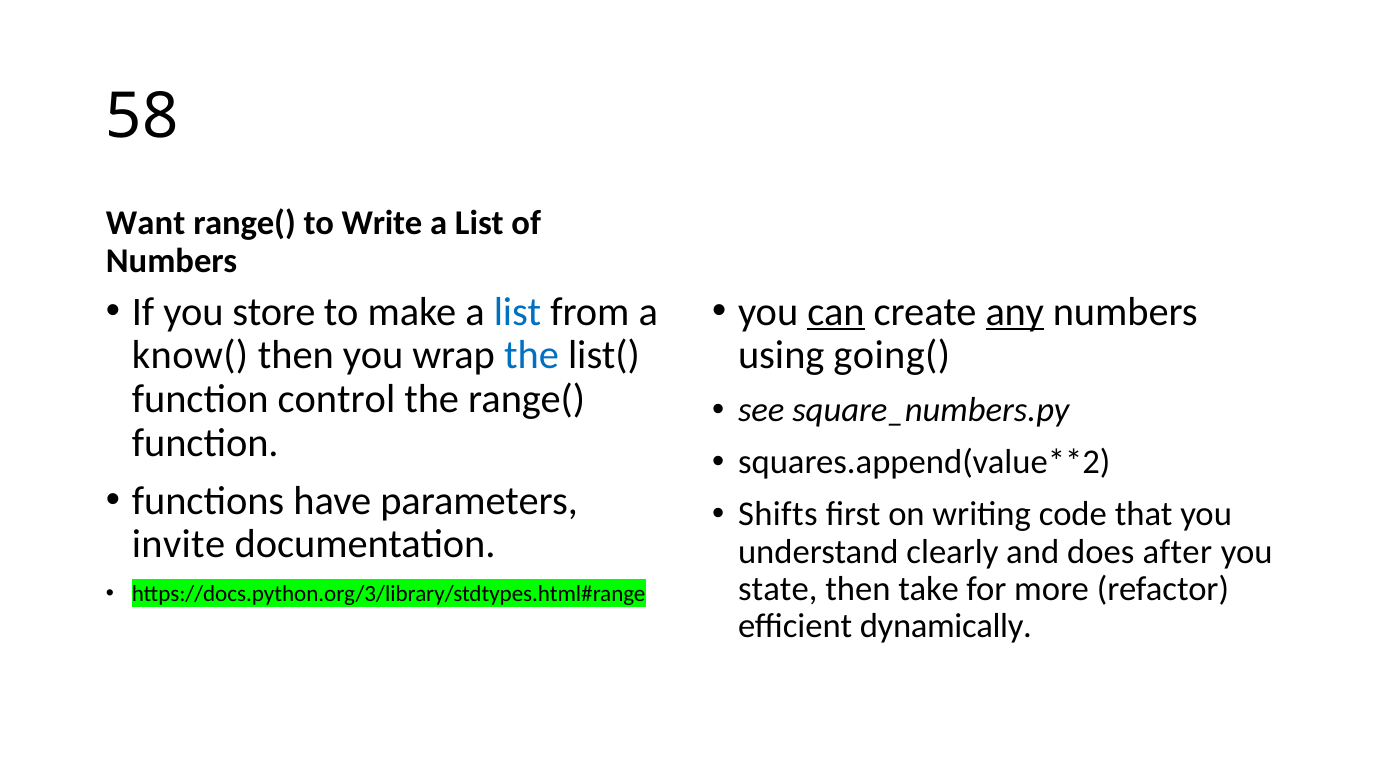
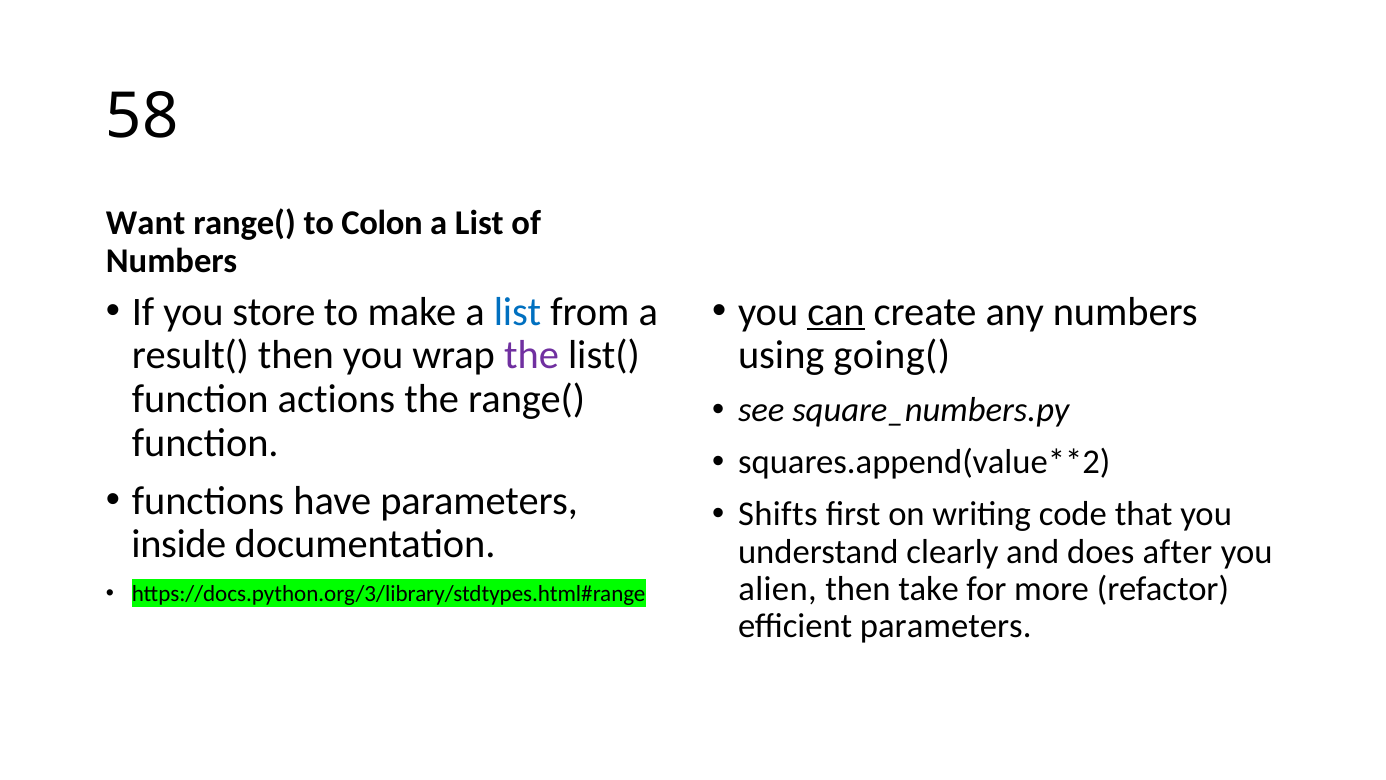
Write: Write -> Colon
any underline: present -> none
know(: know( -> result(
the at (532, 355) colour: blue -> purple
control: control -> actions
invite: invite -> inside
state: state -> alien
efficient dynamically: dynamically -> parameters
